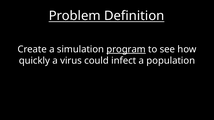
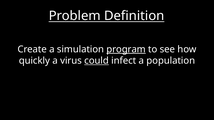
could underline: none -> present
